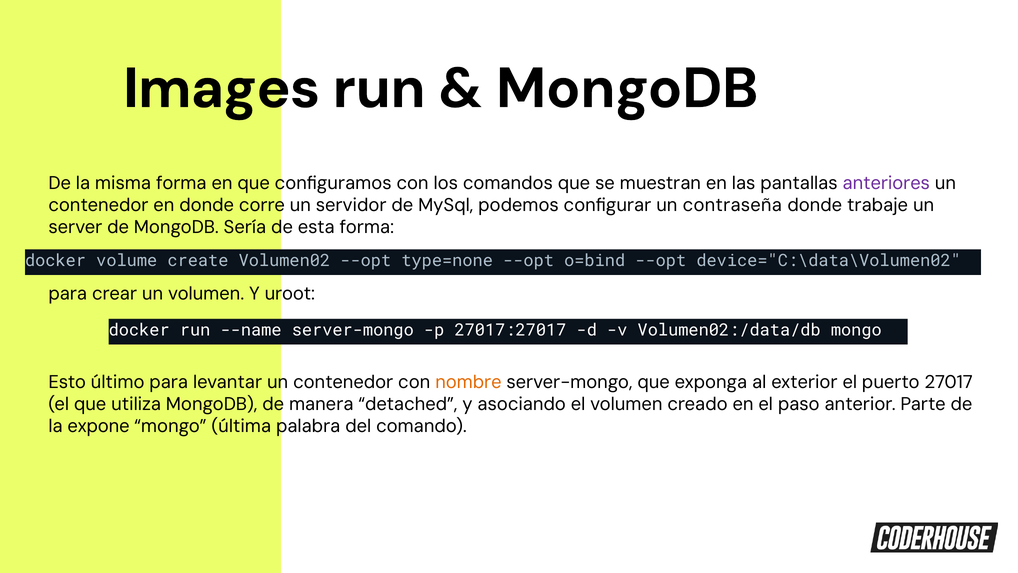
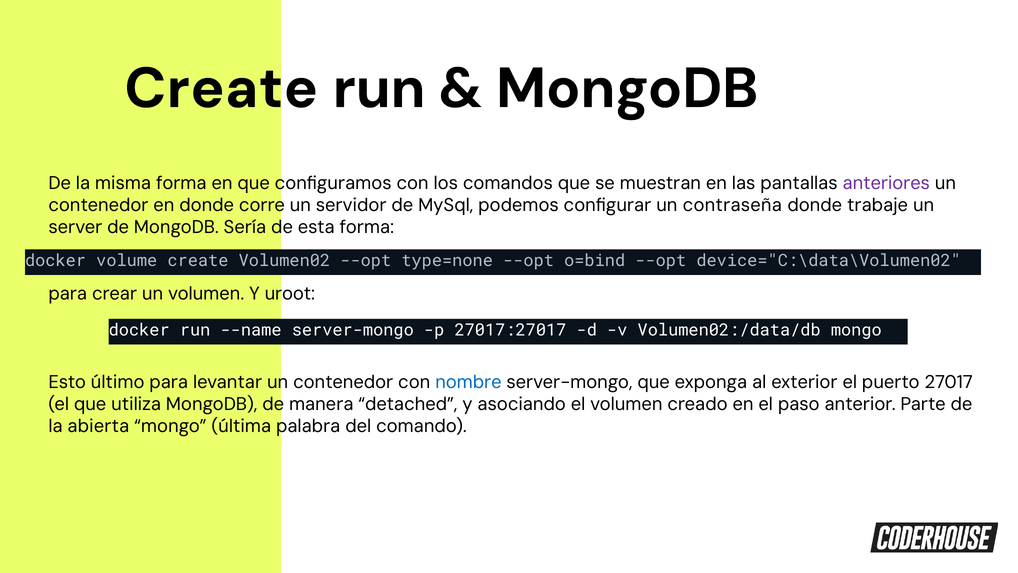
Images at (222, 88): Images -> Create
nombre colour: orange -> blue
expone: expone -> abierta
